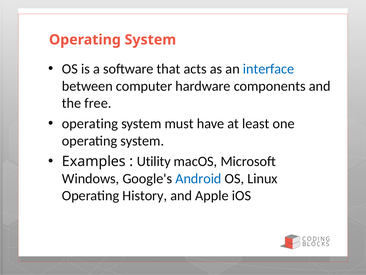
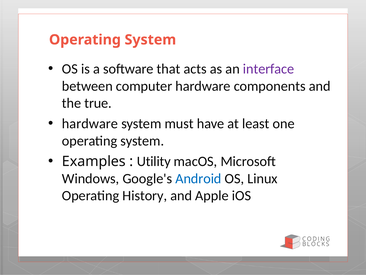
interface colour: blue -> purple
free: free -> true
operating at (90, 124): operating -> hardware
